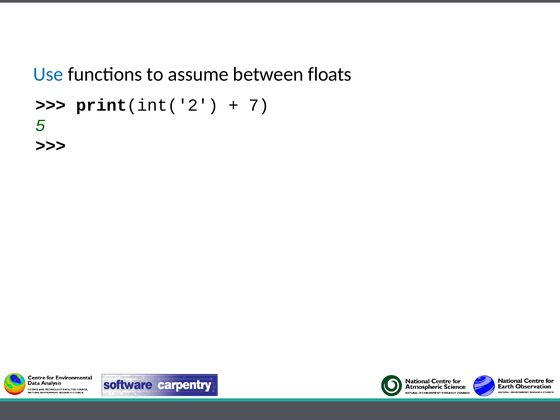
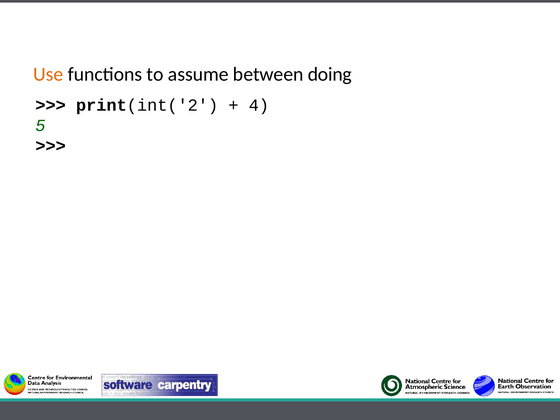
Use colour: blue -> orange
floats: floats -> doing
7: 7 -> 4
